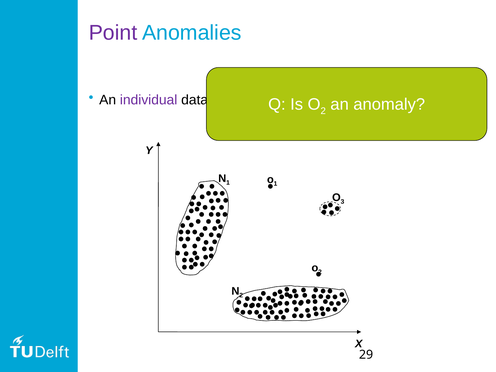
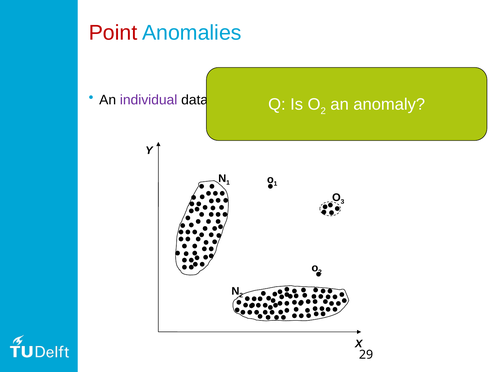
Point colour: purple -> red
